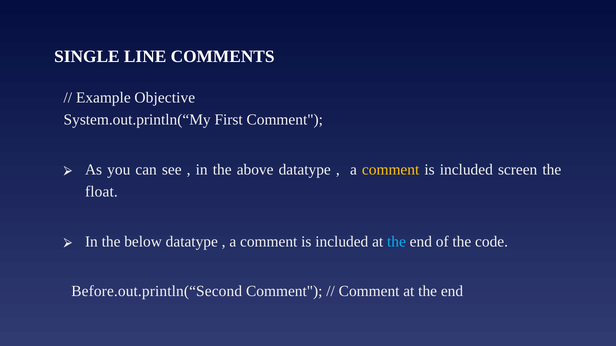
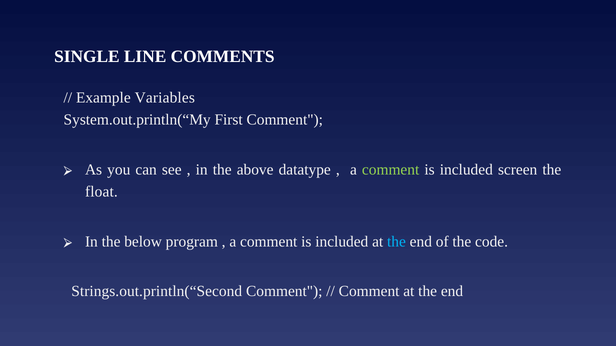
Objective: Objective -> Variables
comment at (391, 170) colour: yellow -> light green
below datatype: datatype -> program
Before.out.println(“Second: Before.out.println(“Second -> Strings.out.println(“Second
